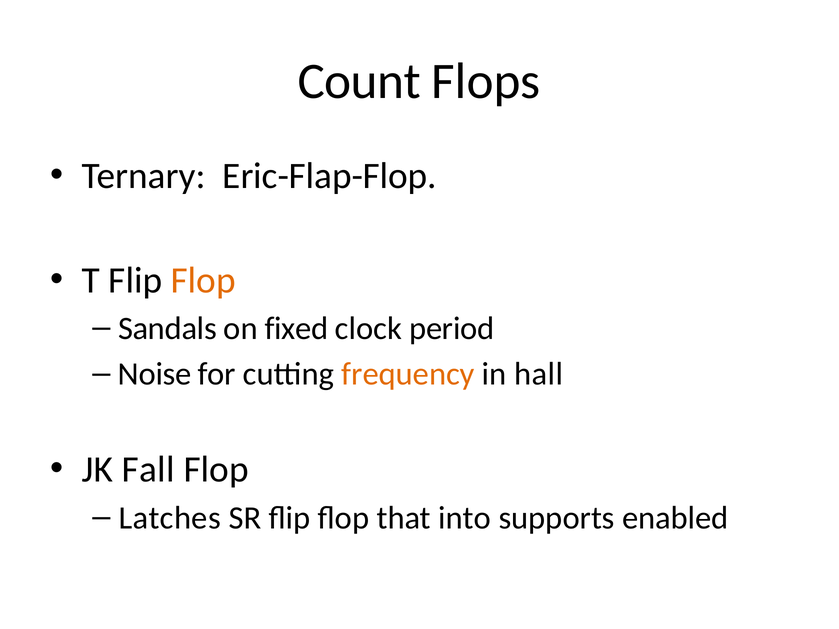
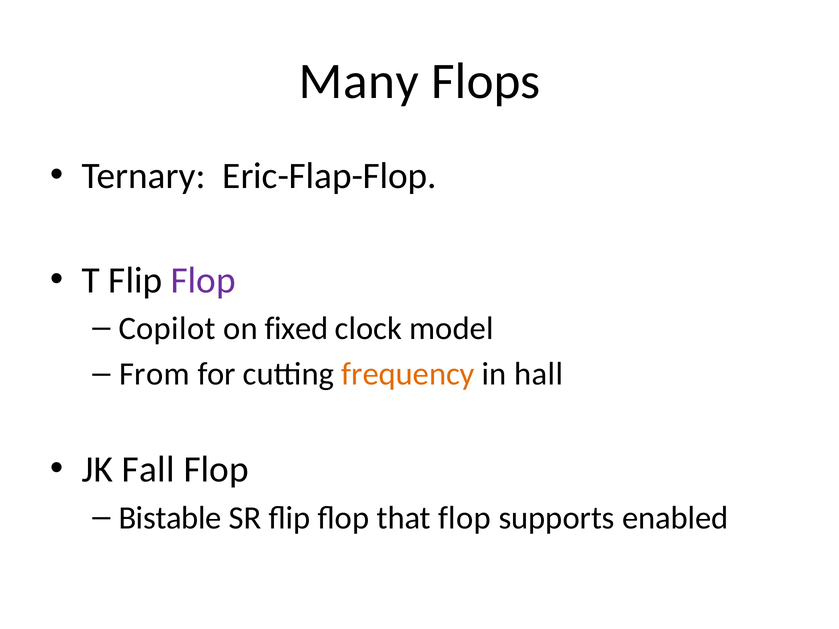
Count: Count -> Many
Flop at (203, 280) colour: orange -> purple
Sandals: Sandals -> Copilot
period: period -> model
Noise: Noise -> From
Latches: Latches -> Bistable
that into: into -> flop
